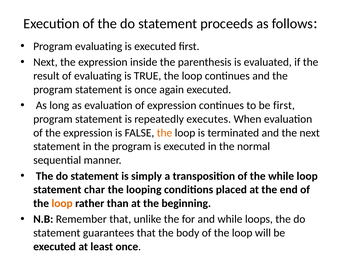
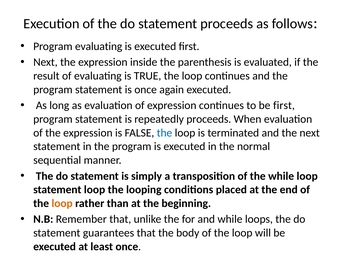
repeatedly executes: executes -> proceeds
the at (164, 133) colour: orange -> blue
statement char: char -> loop
